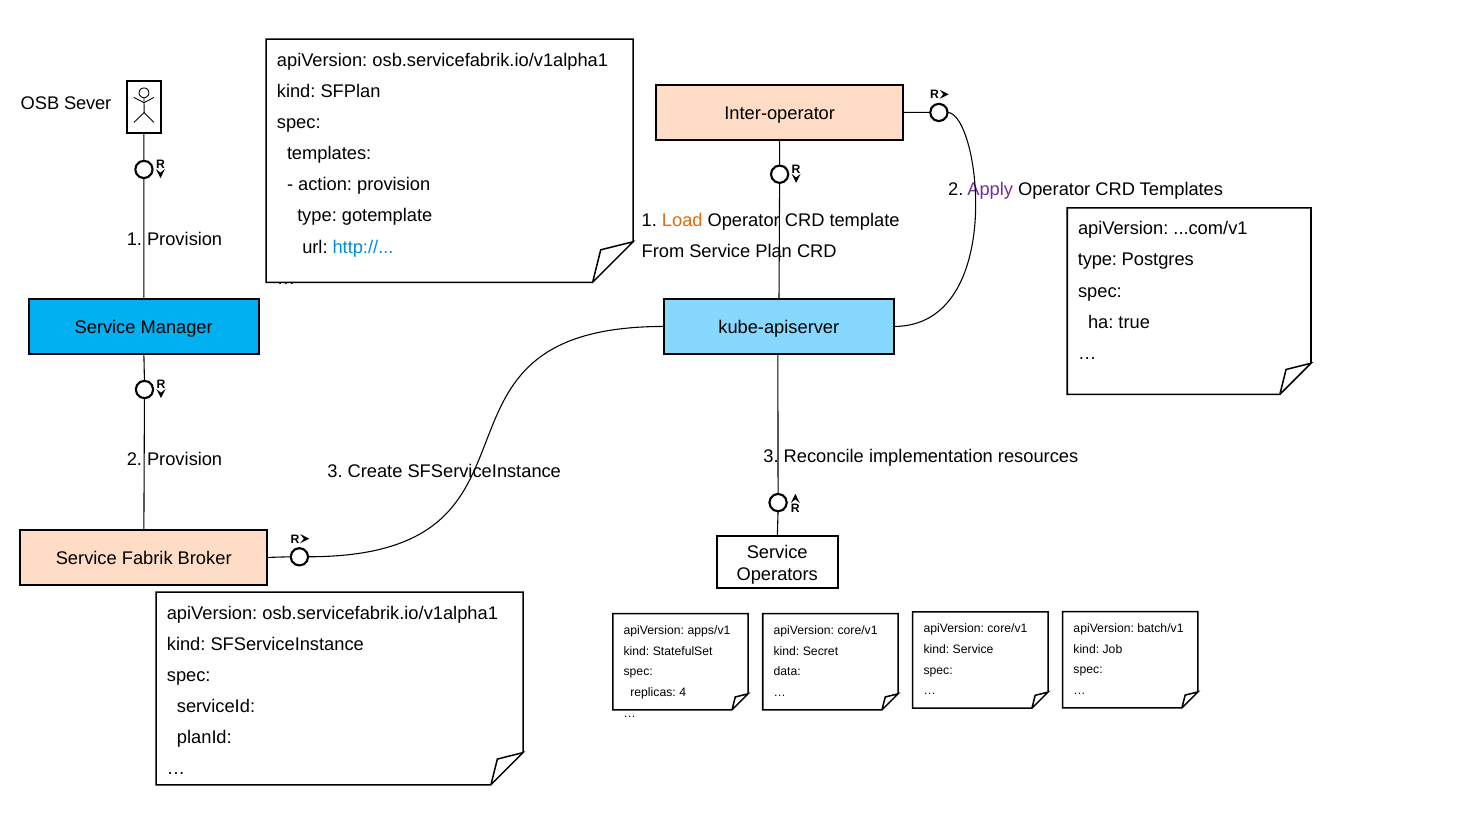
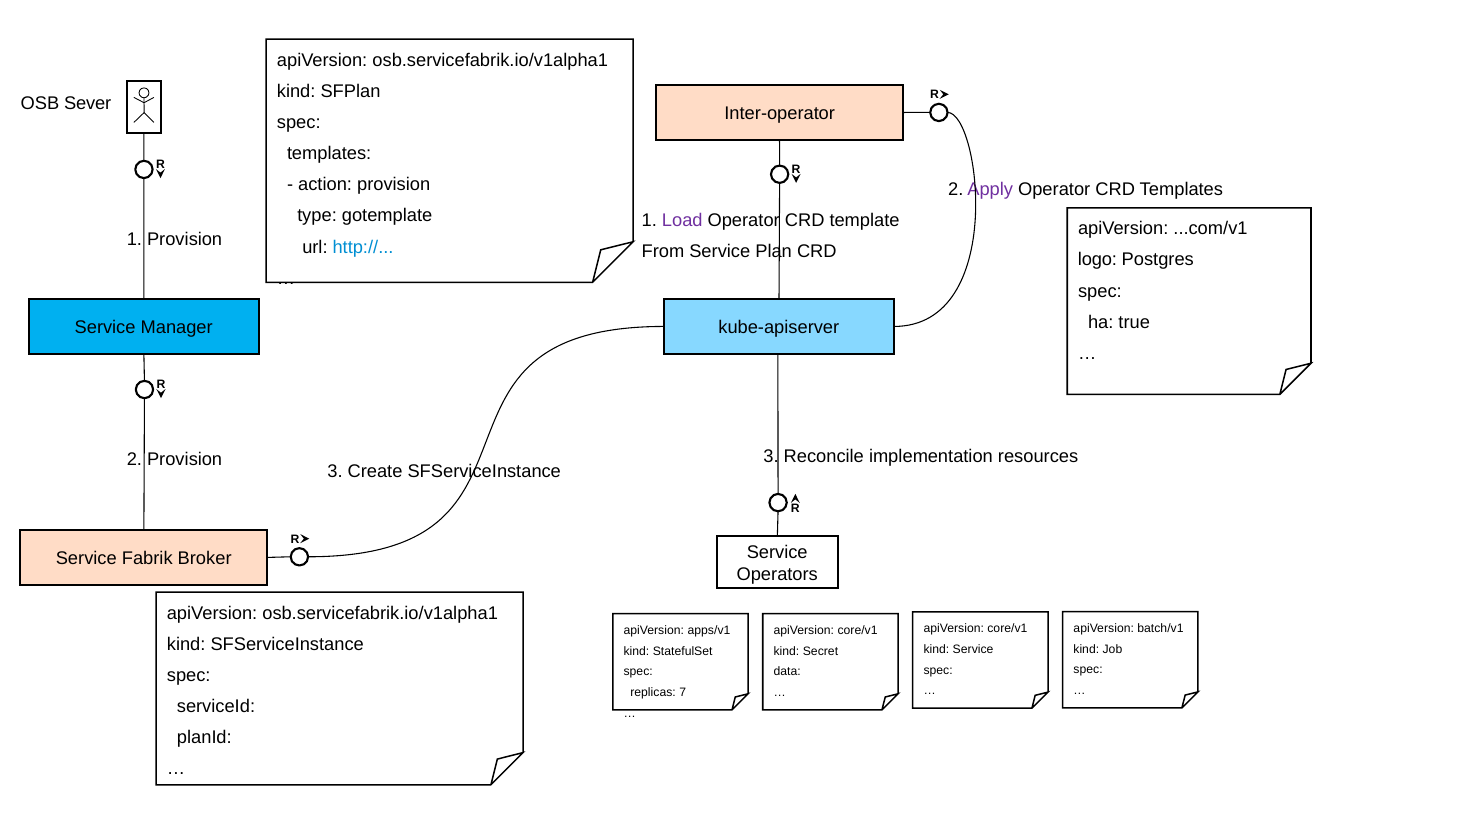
Load colour: orange -> purple
type at (1097, 260): type -> logo
4: 4 -> 7
